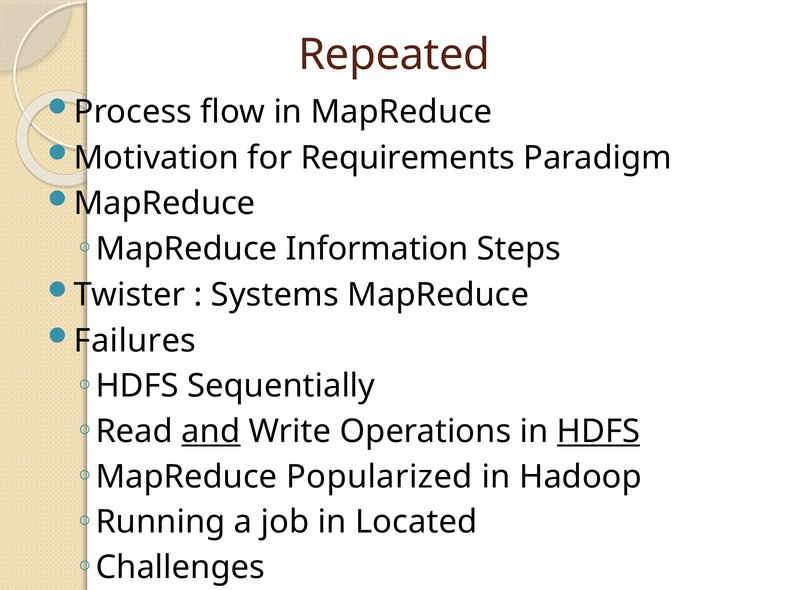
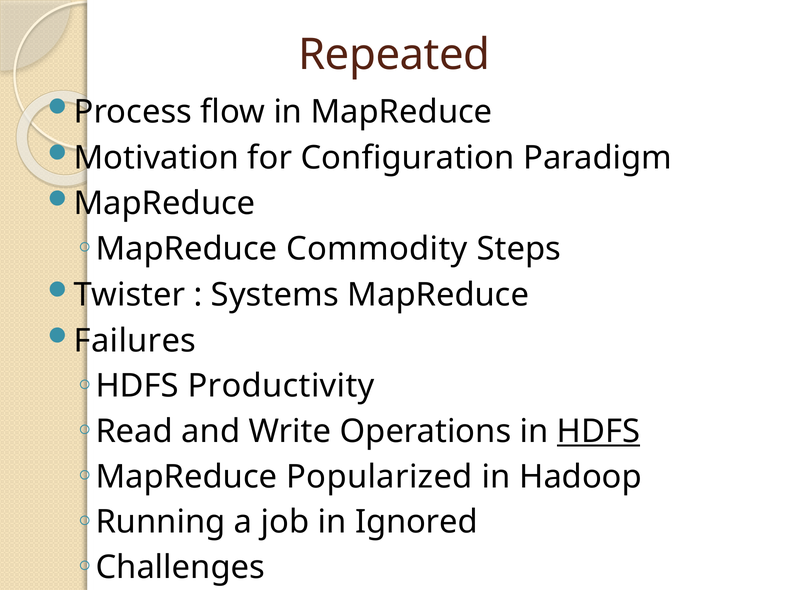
Requirements: Requirements -> Configuration
Information: Information -> Commodity
Sequentially: Sequentially -> Productivity
and underline: present -> none
Located: Located -> Ignored
